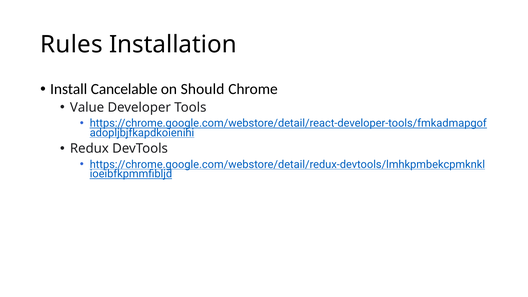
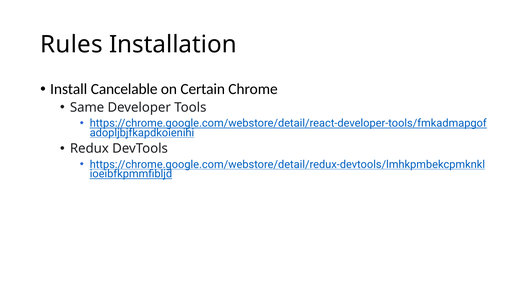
Should: Should -> Certain
Value: Value -> Same
